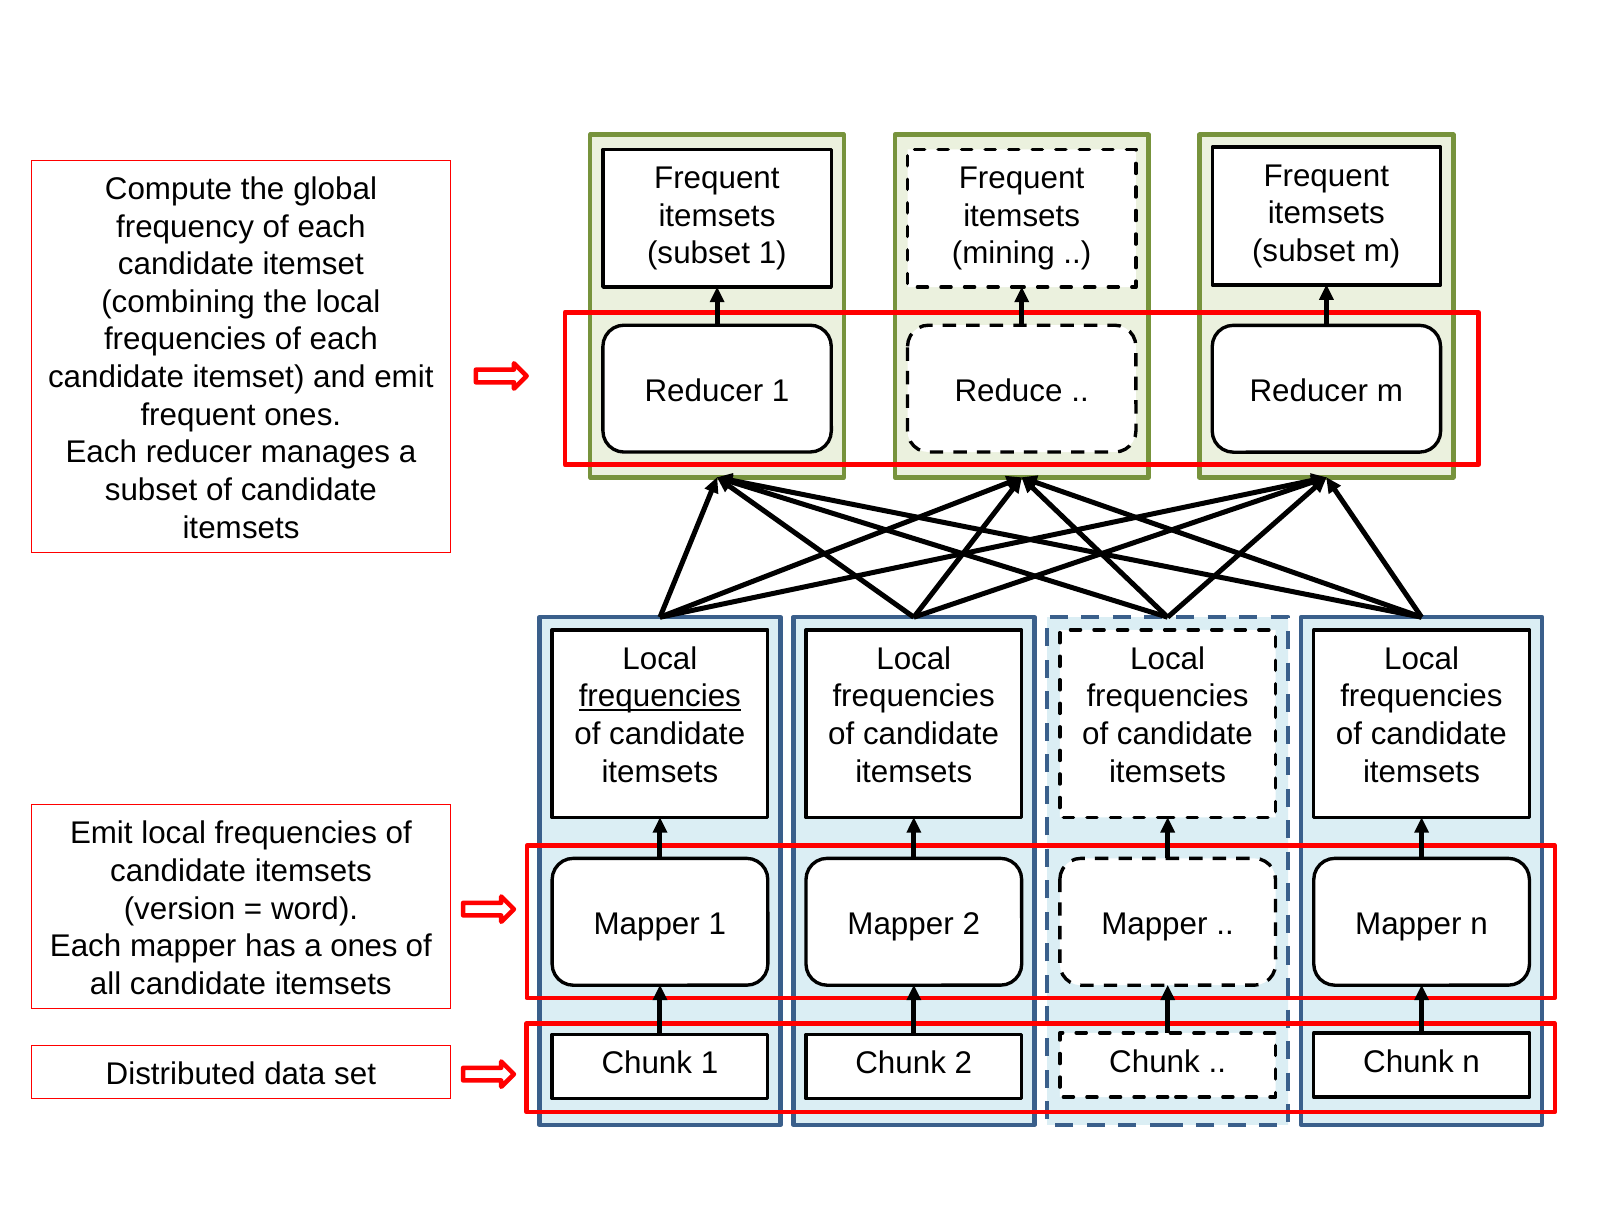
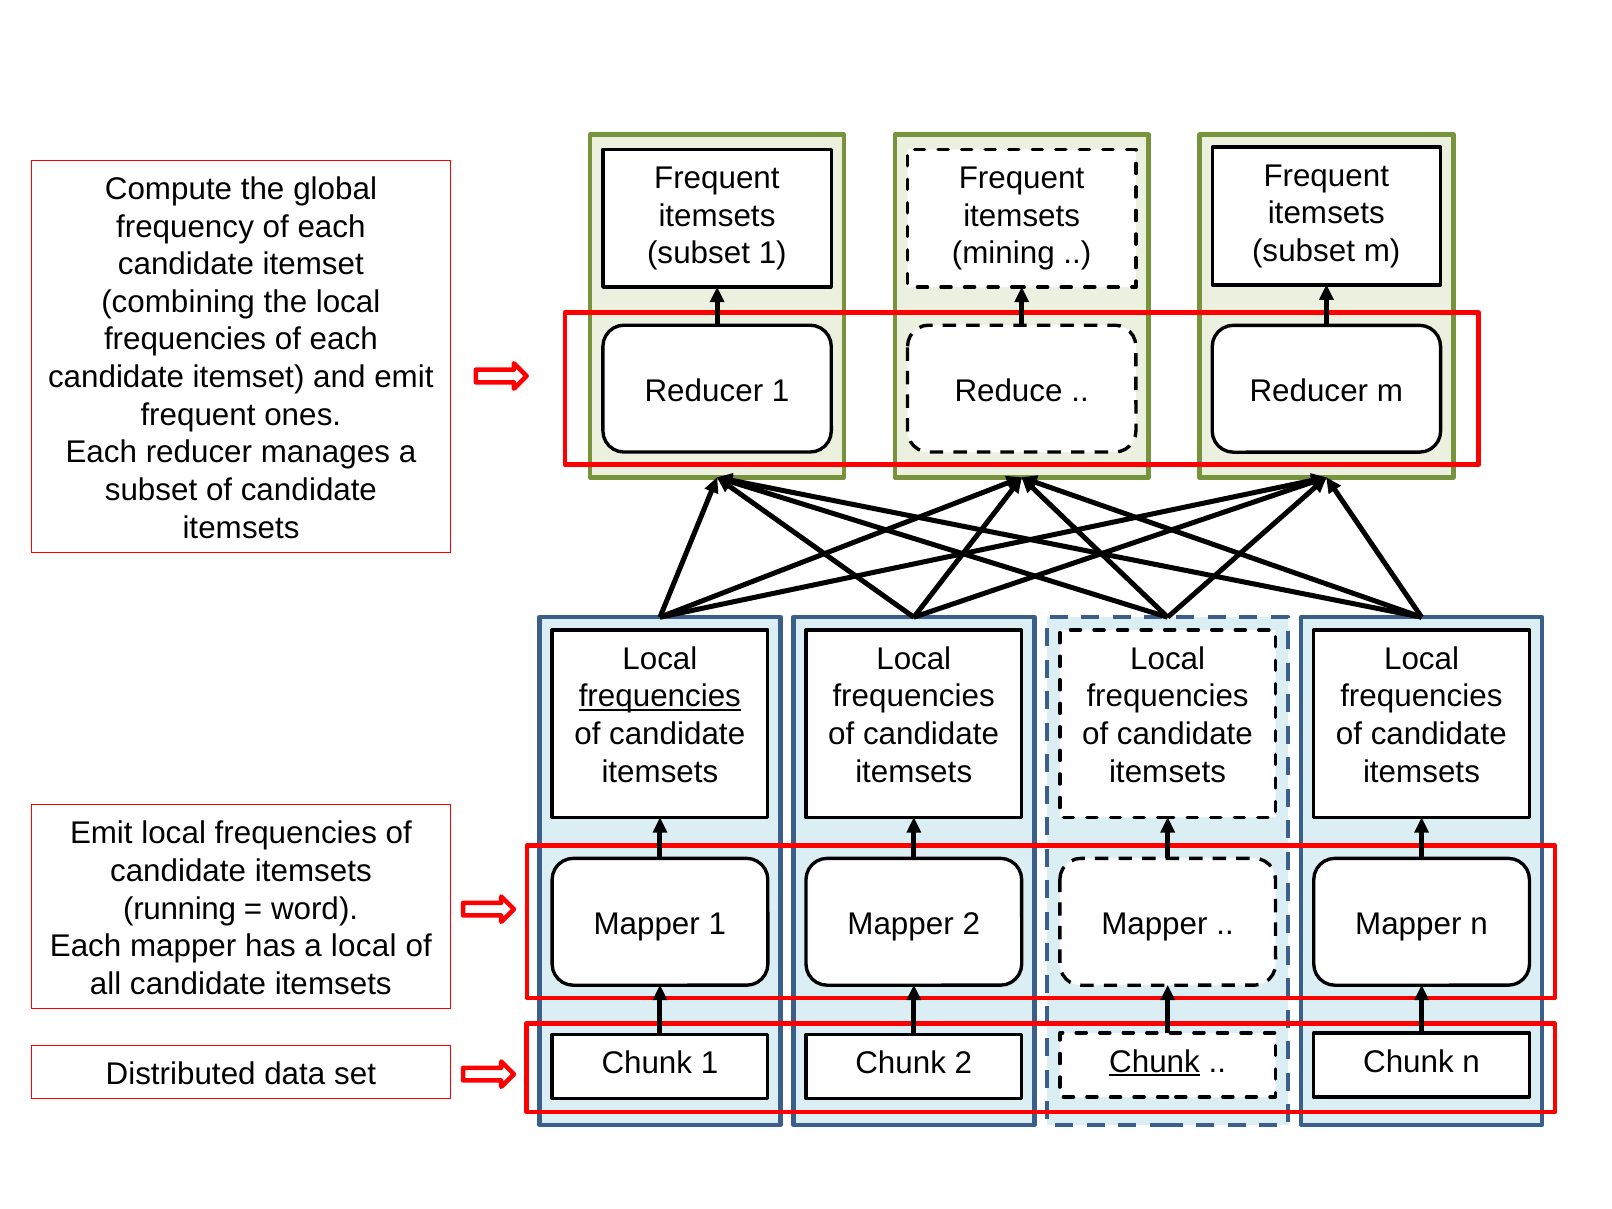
version: version -> running
a ones: ones -> local
Chunk at (1155, 1062) underline: none -> present
